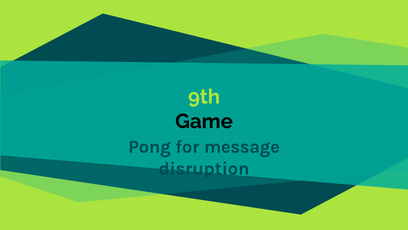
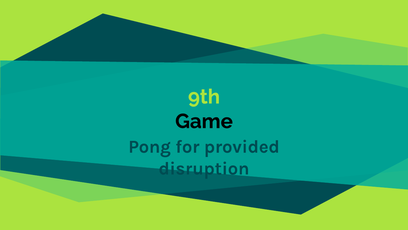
message: message -> provided
